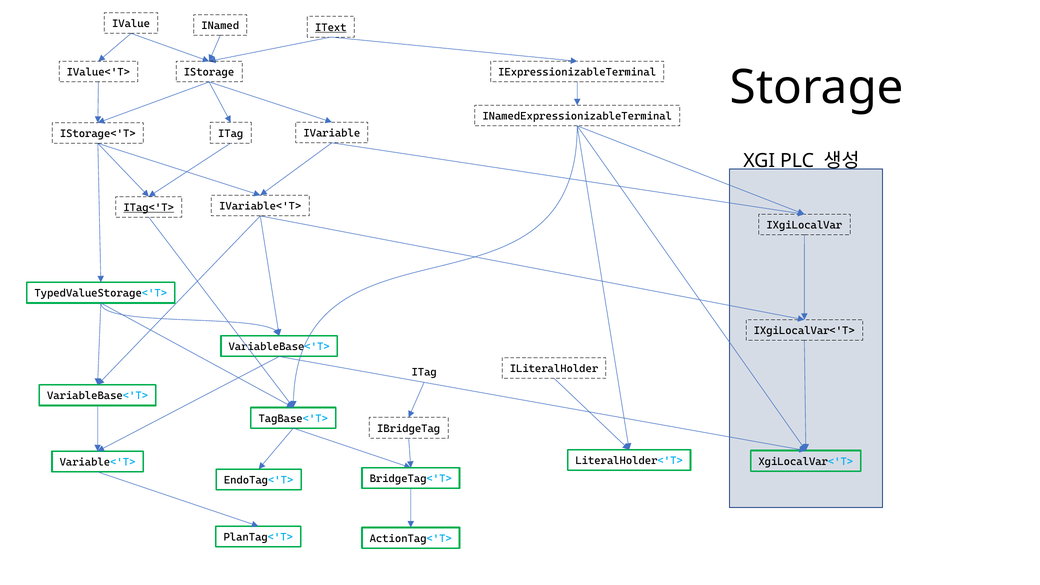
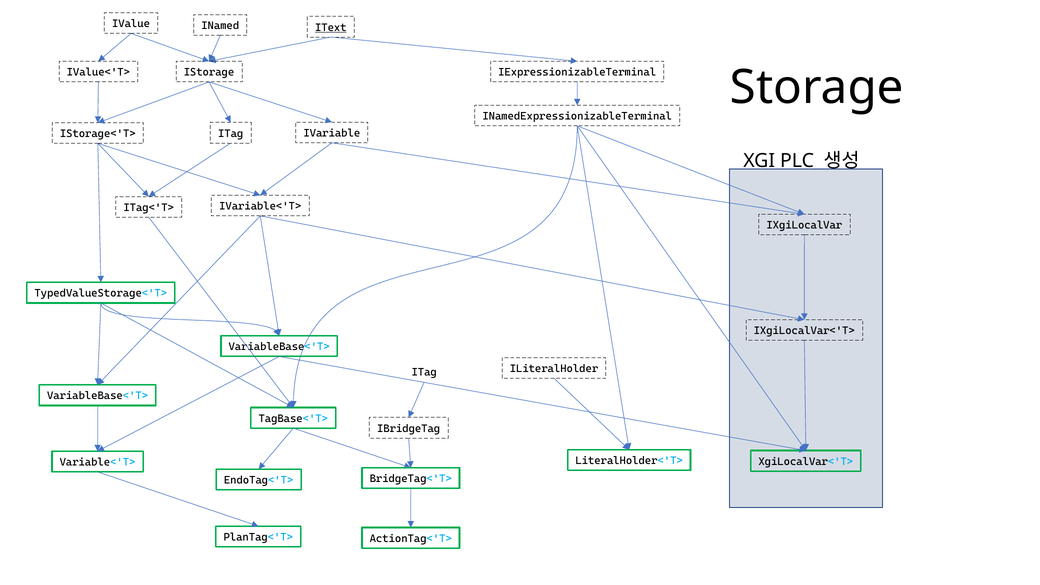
ITag<'T> underline: present -> none
